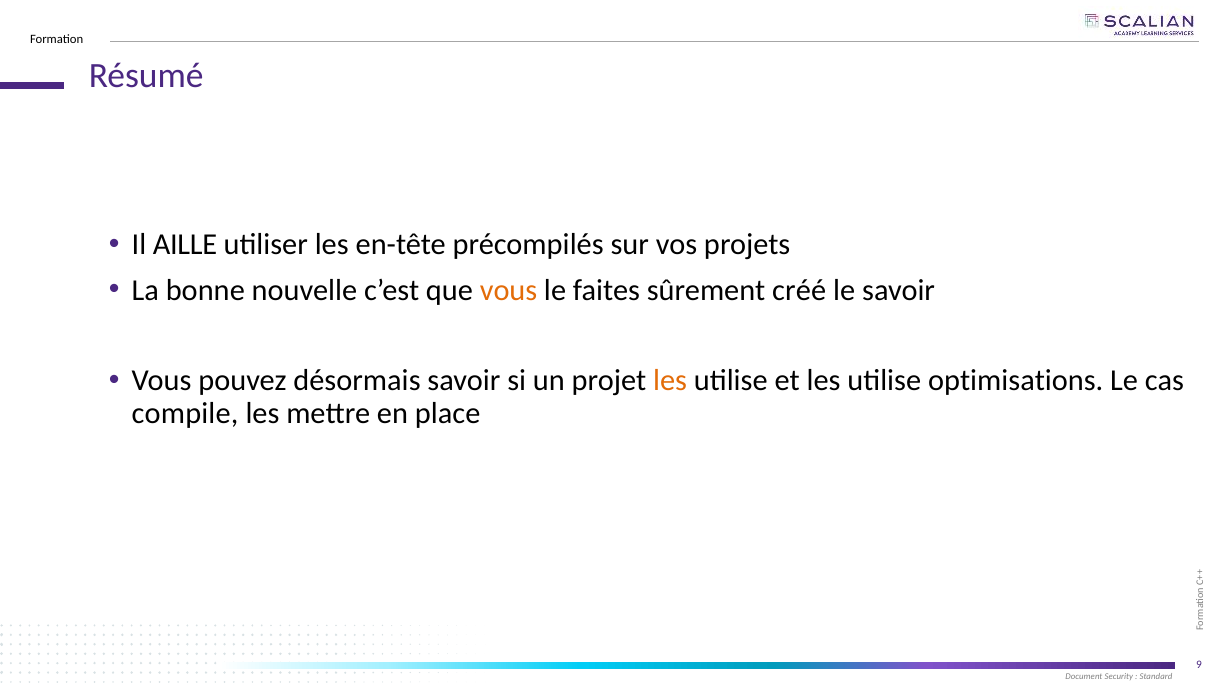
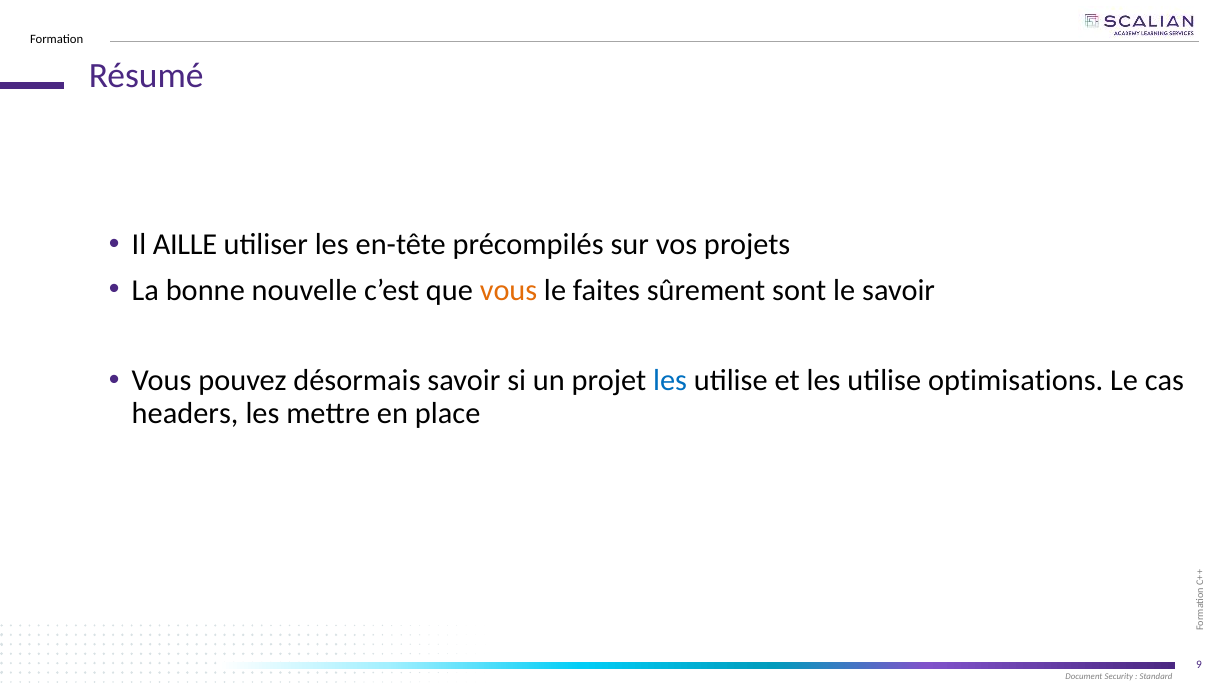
créé: créé -> sont
les at (670, 381) colour: orange -> blue
compile: compile -> headers
